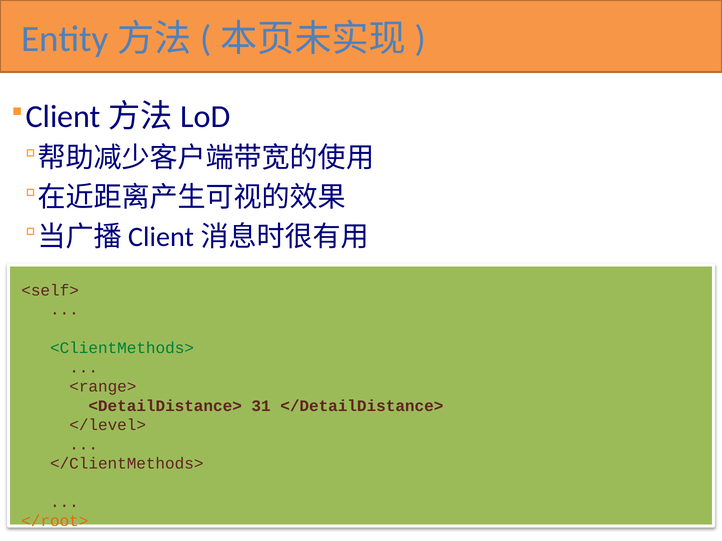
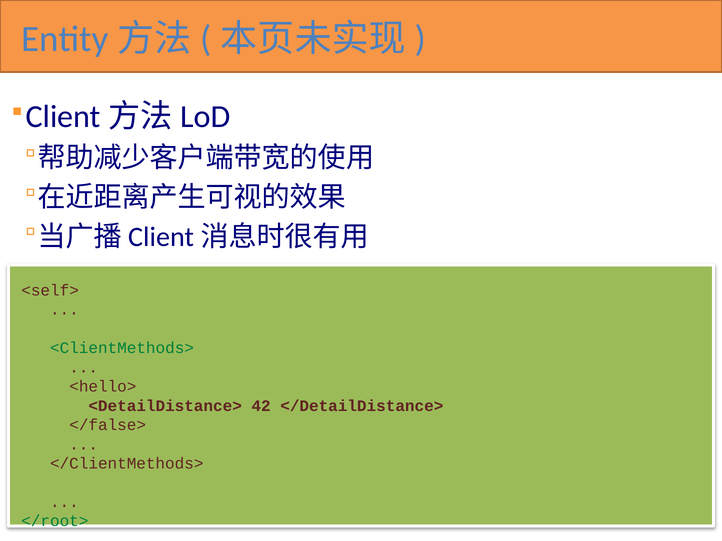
<range>: <range> -> <hello>
31: 31 -> 42
</level>: </level> -> </false>
</root> colour: orange -> green
